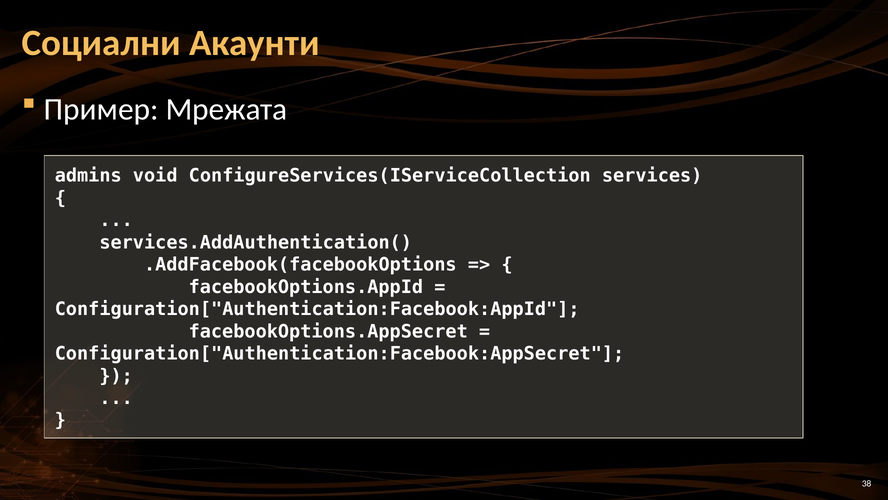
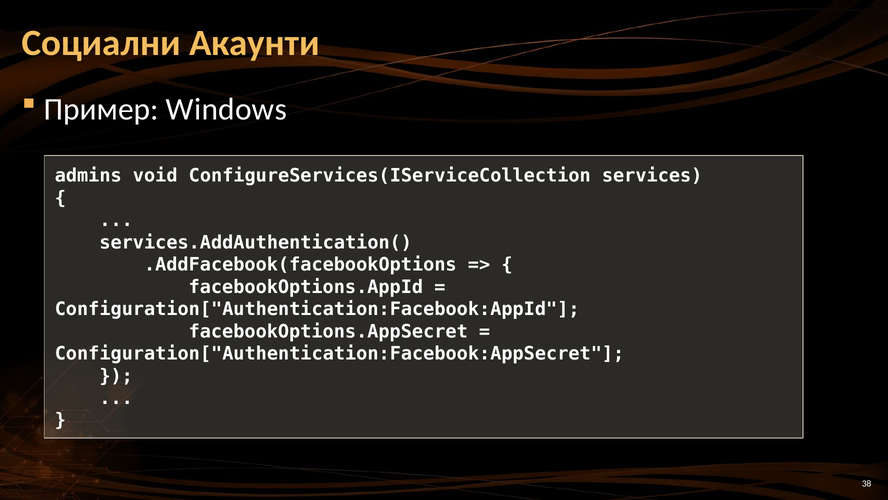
Мрежата: Мрежата -> Windows
